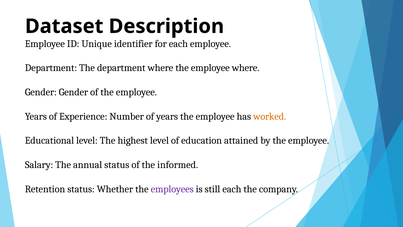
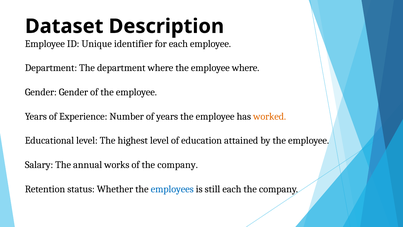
annual status: status -> works
of the informed: informed -> company
employees colour: purple -> blue
